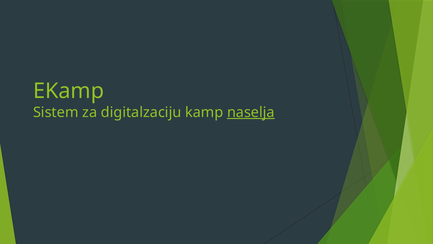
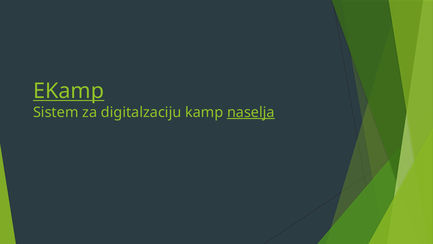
EKamp underline: none -> present
